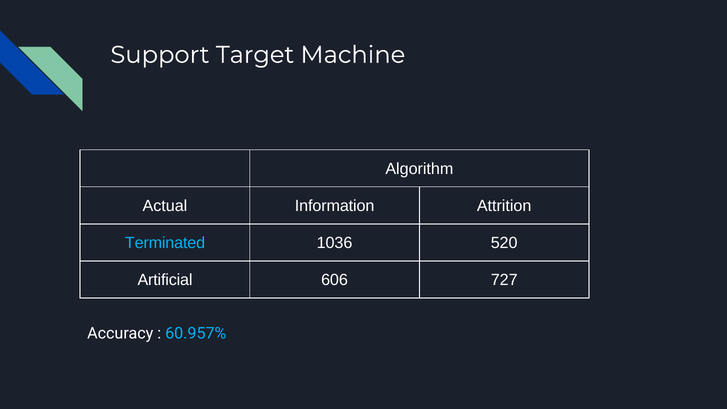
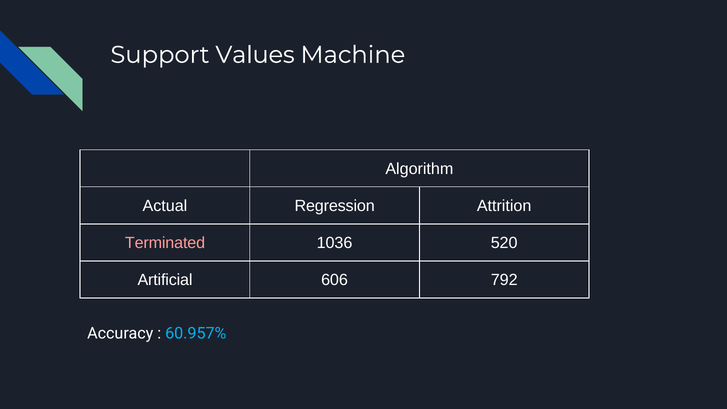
Target: Target -> Values
Information: Information -> Regression
Terminated colour: light blue -> pink
727: 727 -> 792
